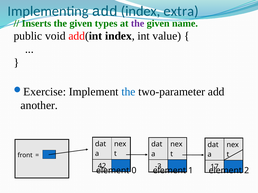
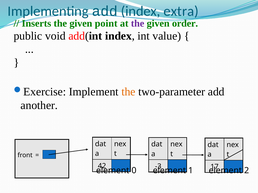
types: types -> point
name: name -> order
the at (128, 92) colour: blue -> orange
